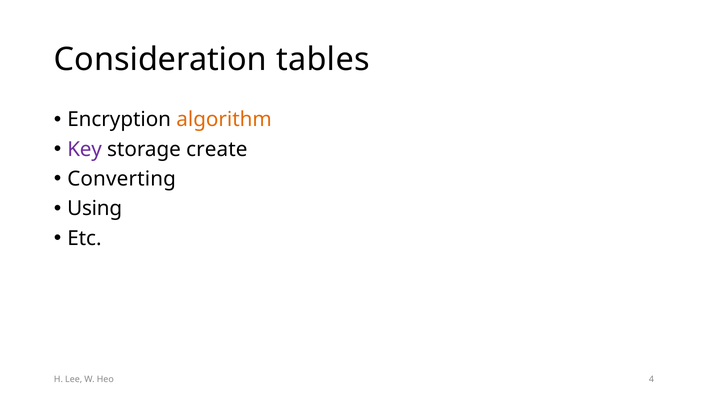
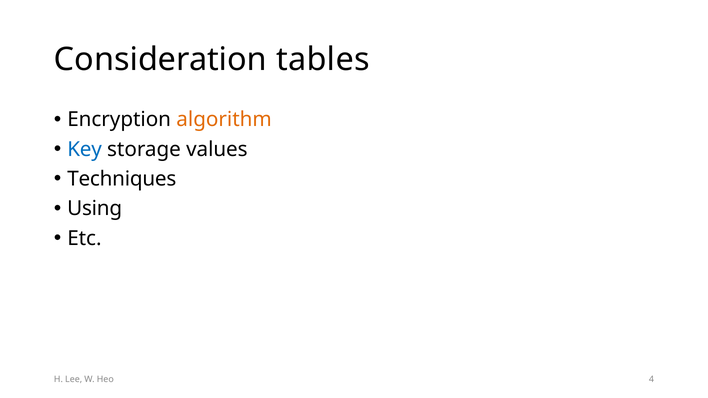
Key colour: purple -> blue
create: create -> values
Converting: Converting -> Techniques
